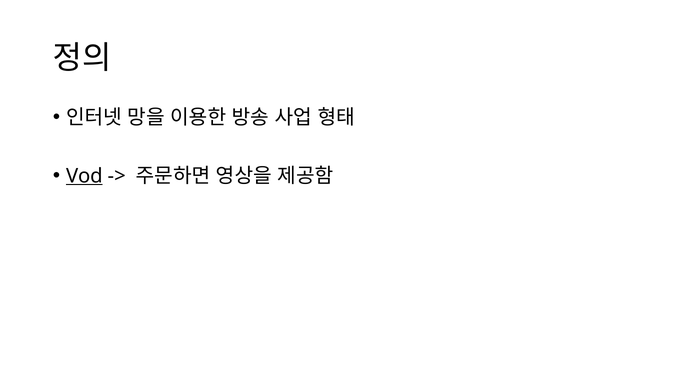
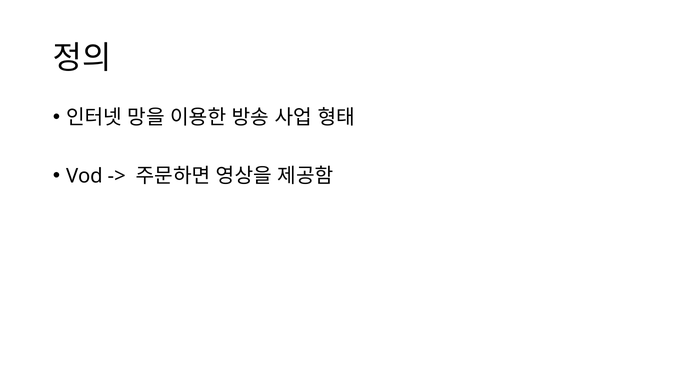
Vod underline: present -> none
